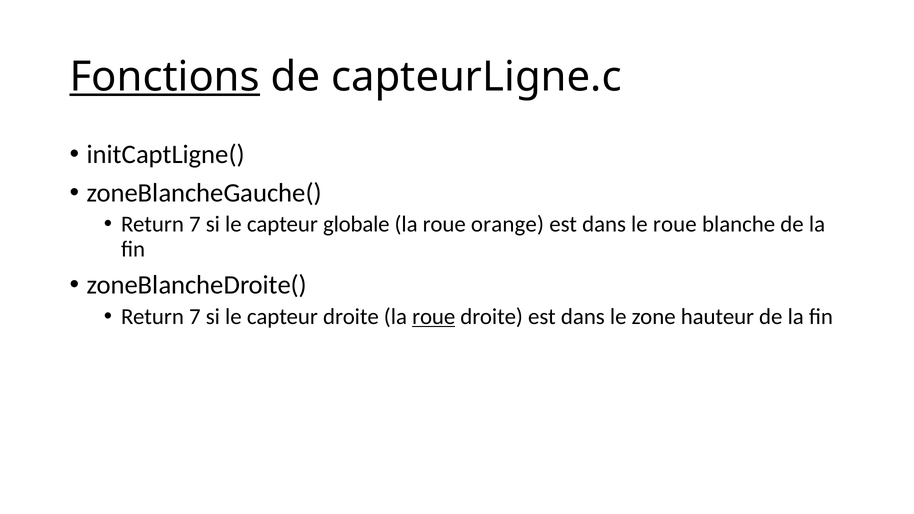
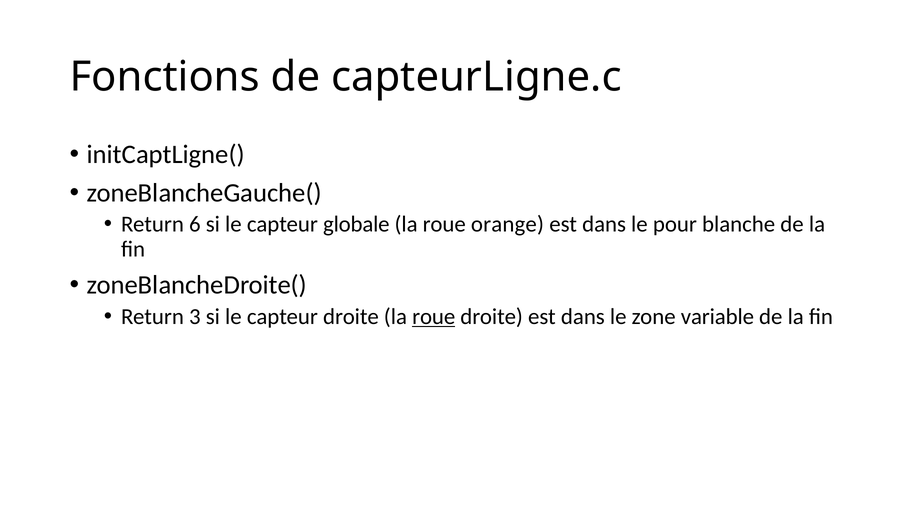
Fonctions underline: present -> none
7 at (195, 224): 7 -> 6
le roue: roue -> pour
7 at (195, 317): 7 -> 3
hauteur: hauteur -> variable
